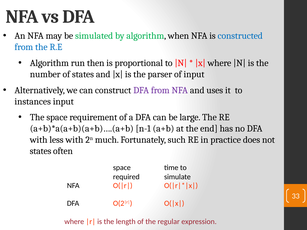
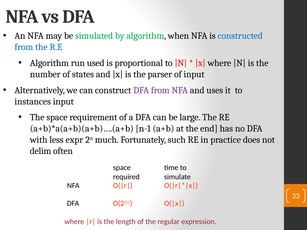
then: then -> used
less with: with -> expr
states at (41, 151): states -> delim
